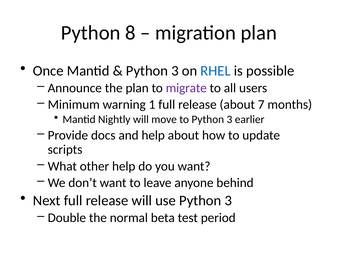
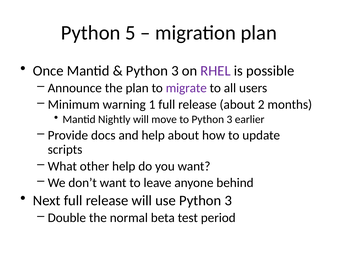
8: 8 -> 5
RHEL colour: blue -> purple
7: 7 -> 2
